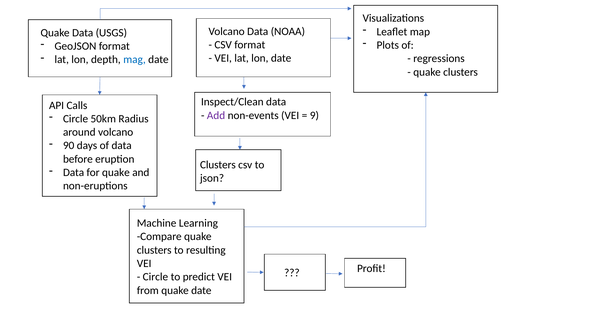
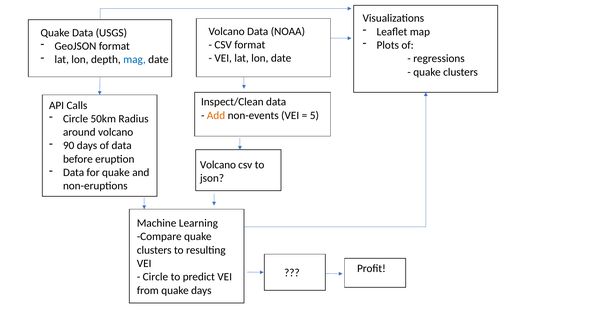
Add colour: purple -> orange
9: 9 -> 5
Clusters at (218, 165): Clusters -> Volcano
quake date: date -> days
